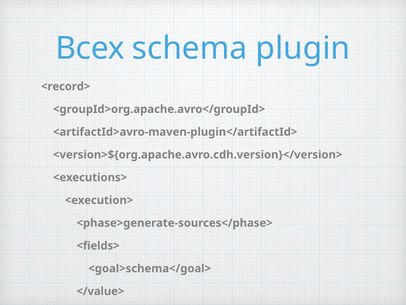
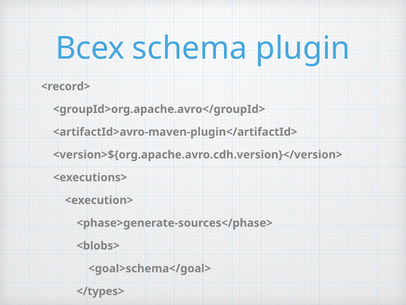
<fields>: <fields> -> <blobs>
</value>: </value> -> </types>
